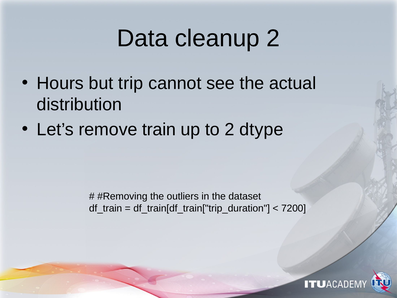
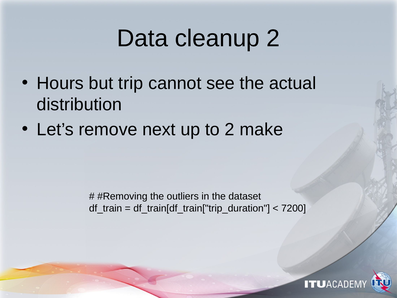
train: train -> next
dtype: dtype -> make
